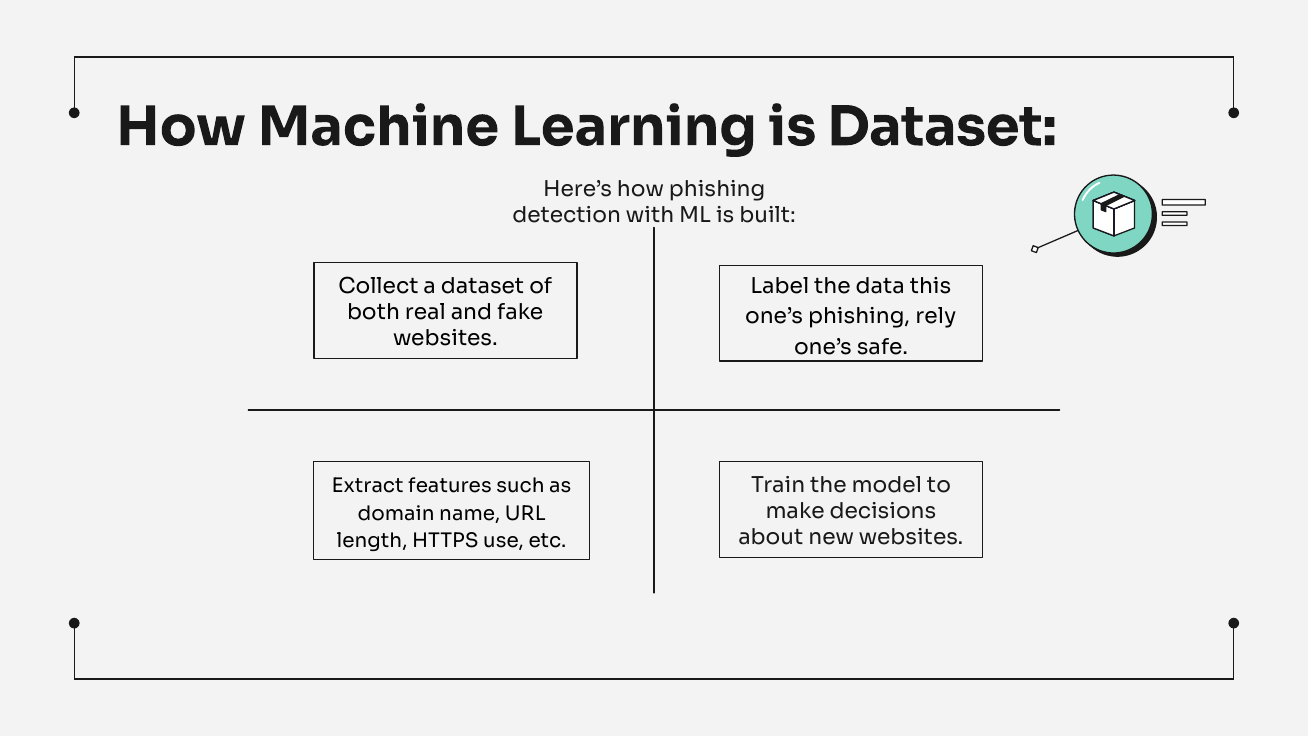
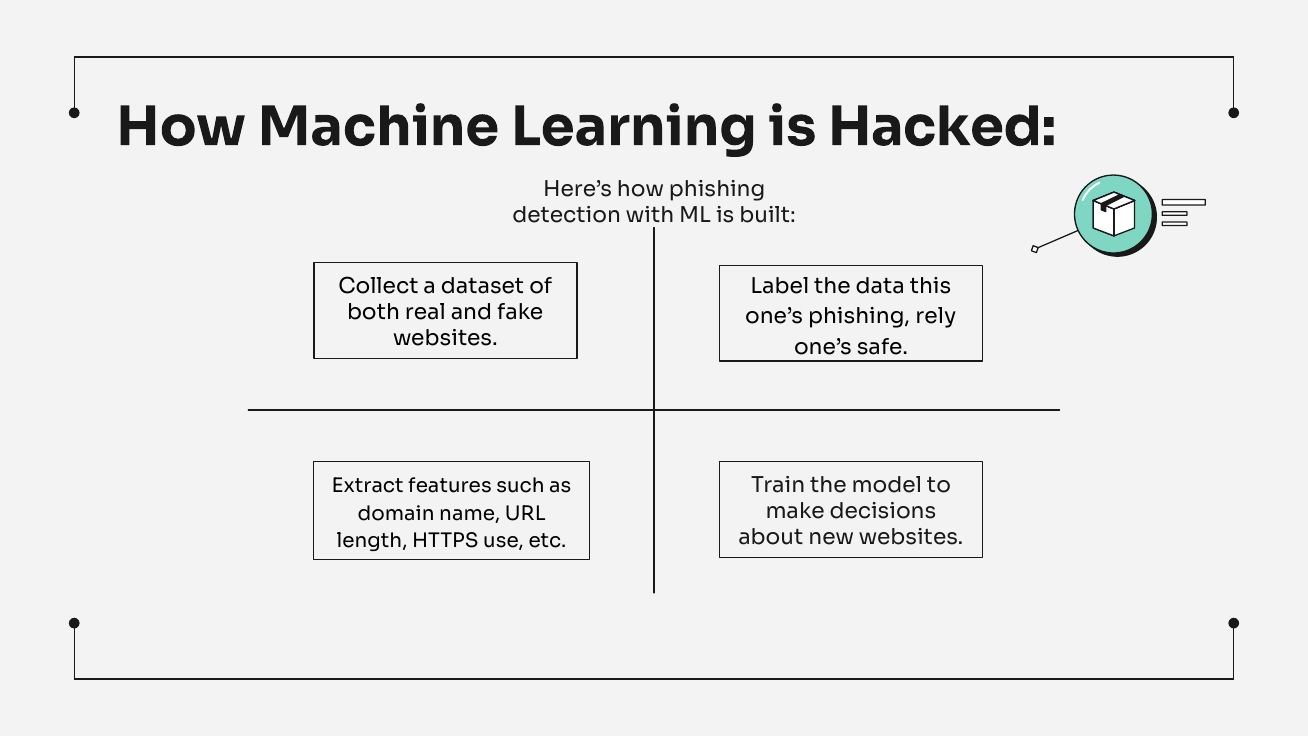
is Dataset: Dataset -> Hacked
